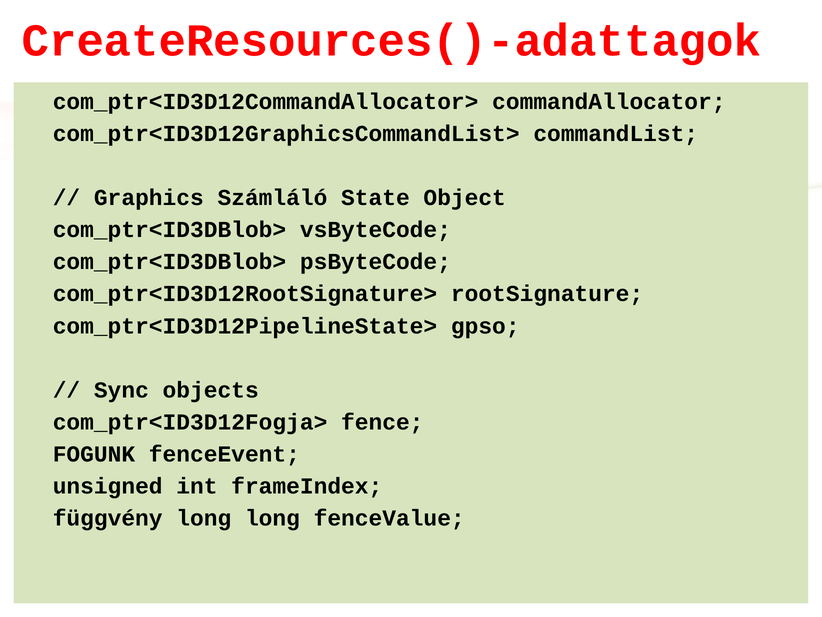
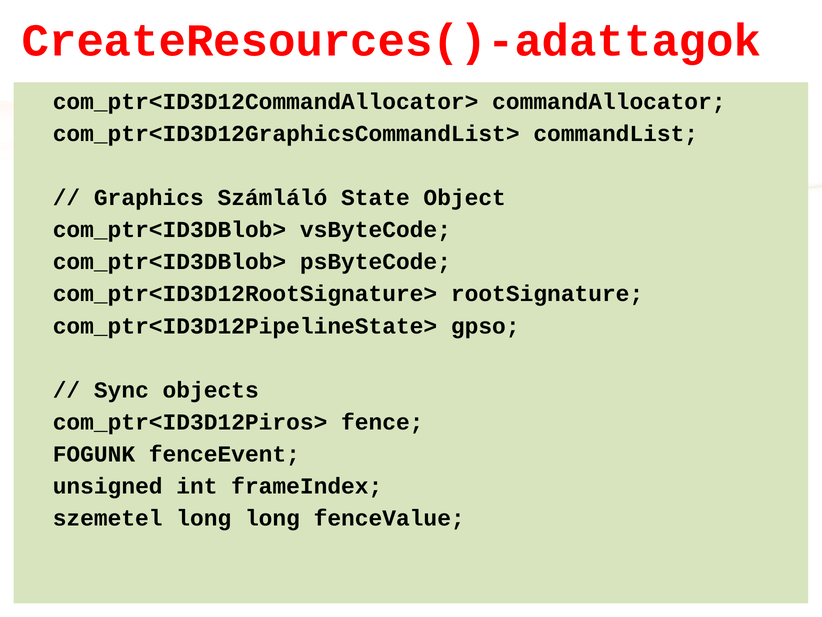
com_ptr<ID3D12Fogja>: com_ptr<ID3D12Fogja> -> com_ptr<ID3D12Piros>
függvény: függvény -> szemetel
